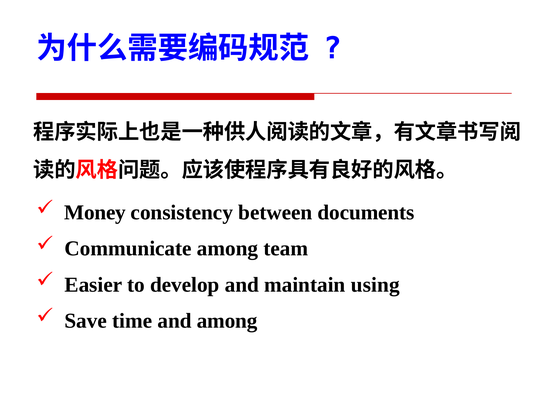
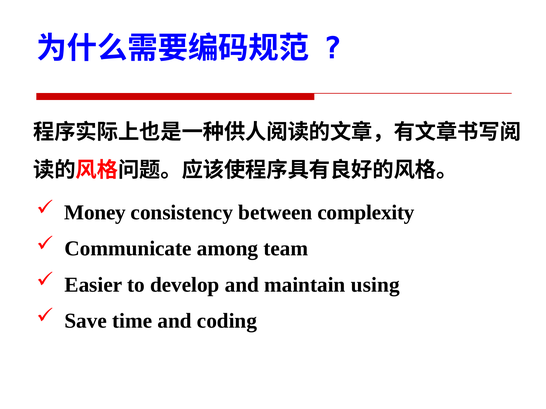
documents: documents -> complexity
and among: among -> coding
